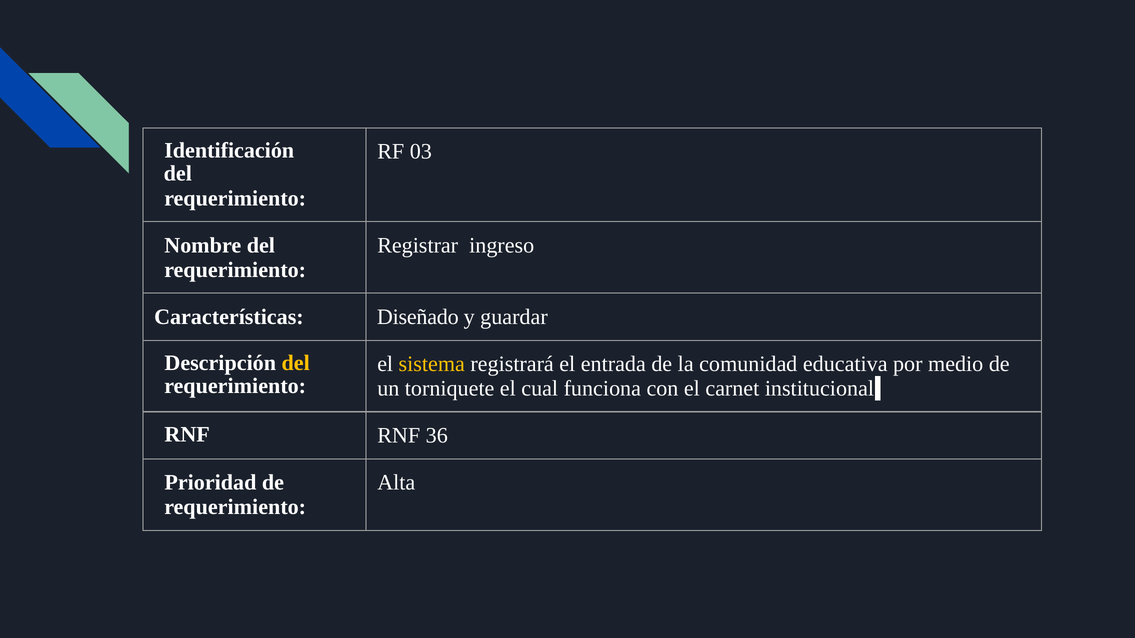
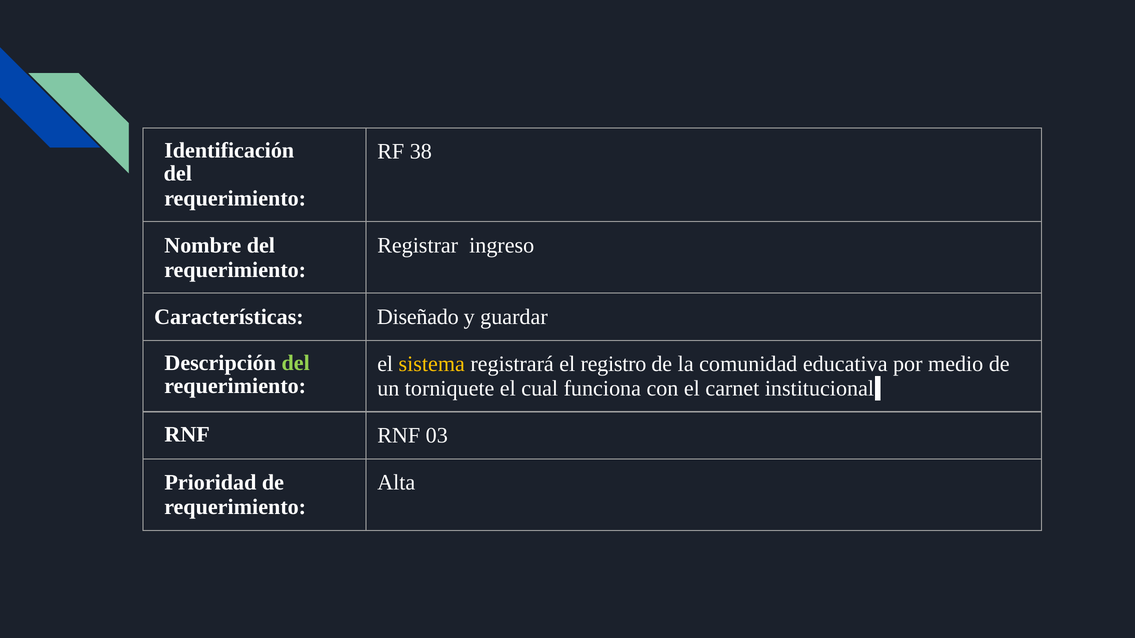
03: 03 -> 38
del at (296, 363) colour: yellow -> light green
entrada: entrada -> registro
36: 36 -> 03
